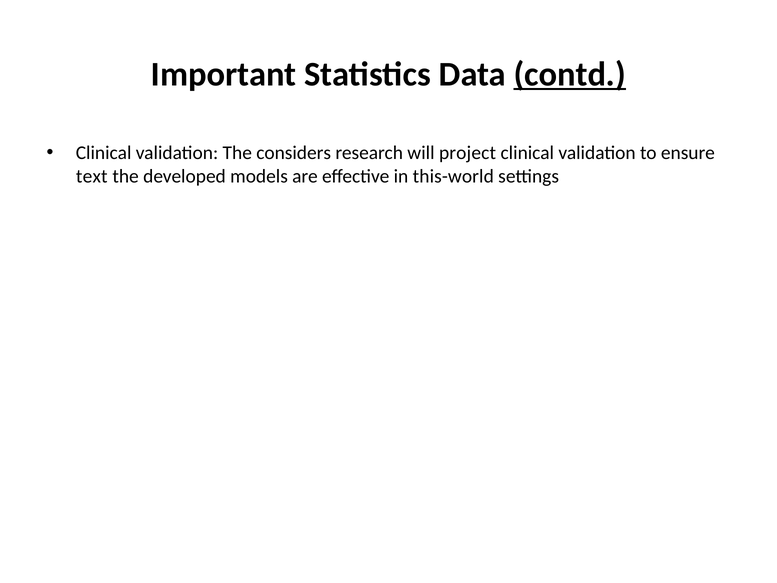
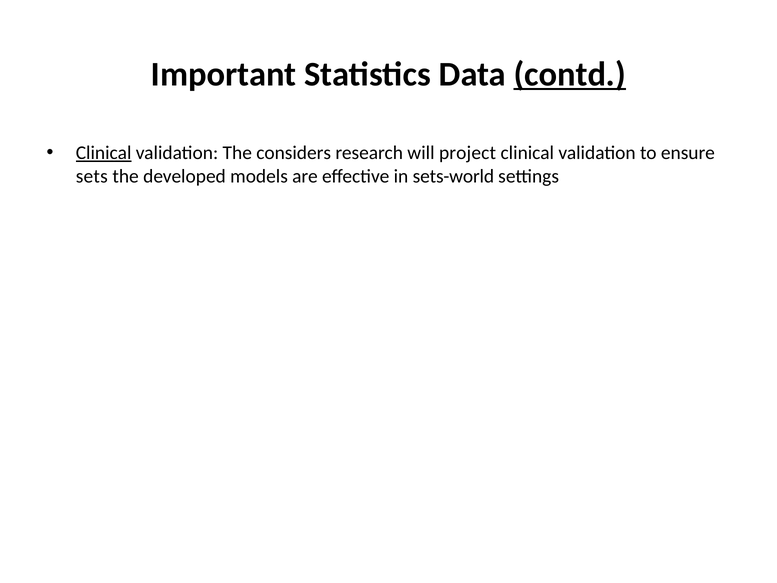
Clinical at (104, 153) underline: none -> present
text: text -> sets
this-world: this-world -> sets-world
